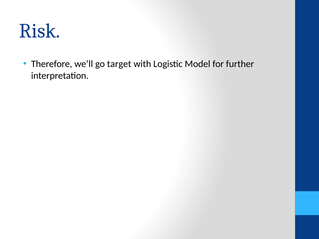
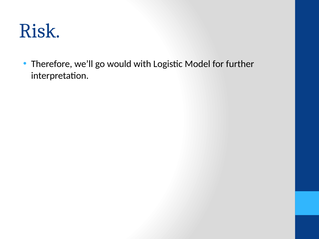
target: target -> would
